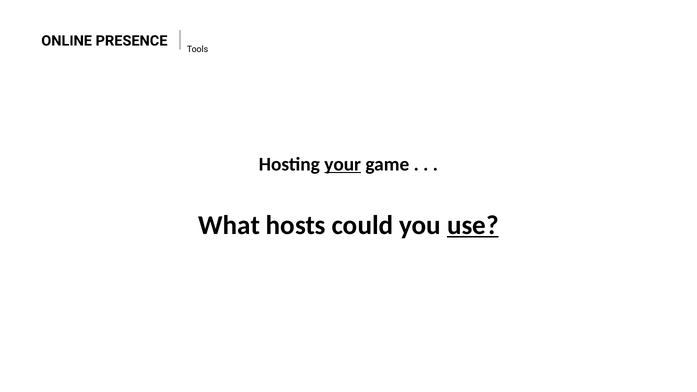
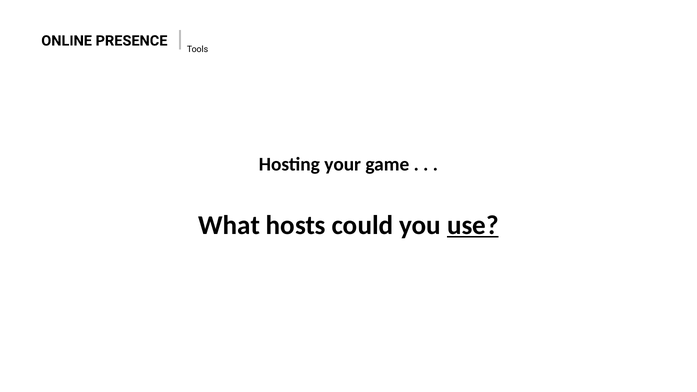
your underline: present -> none
